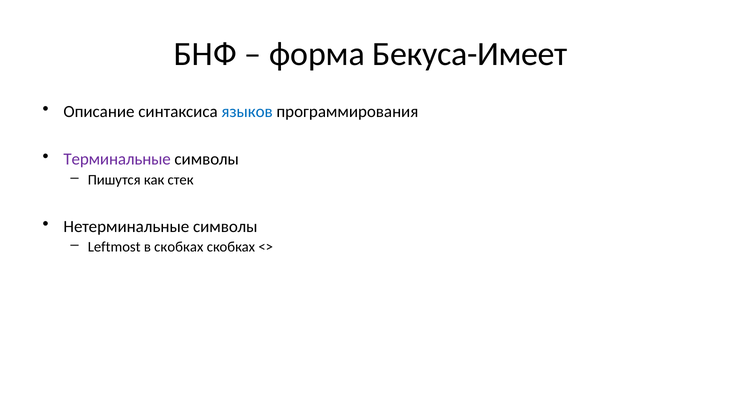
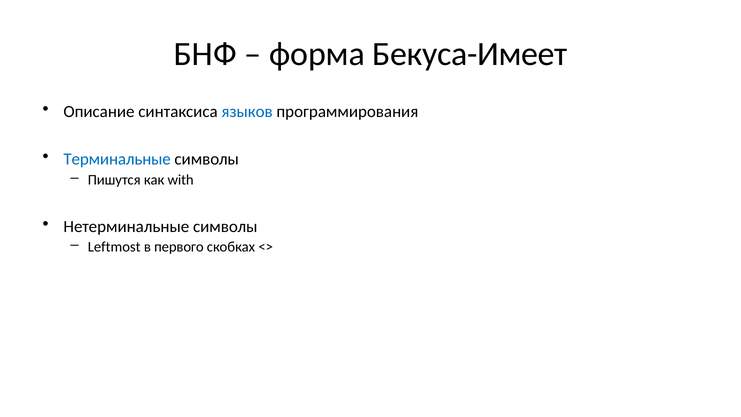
Терминальные colour: purple -> blue
стек: стек -> with
в скобках: скобках -> первого
